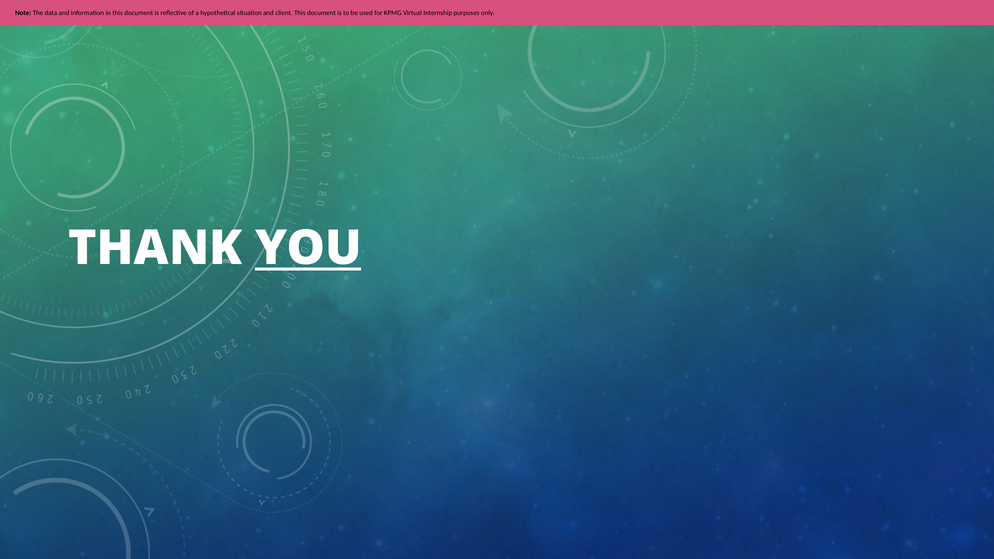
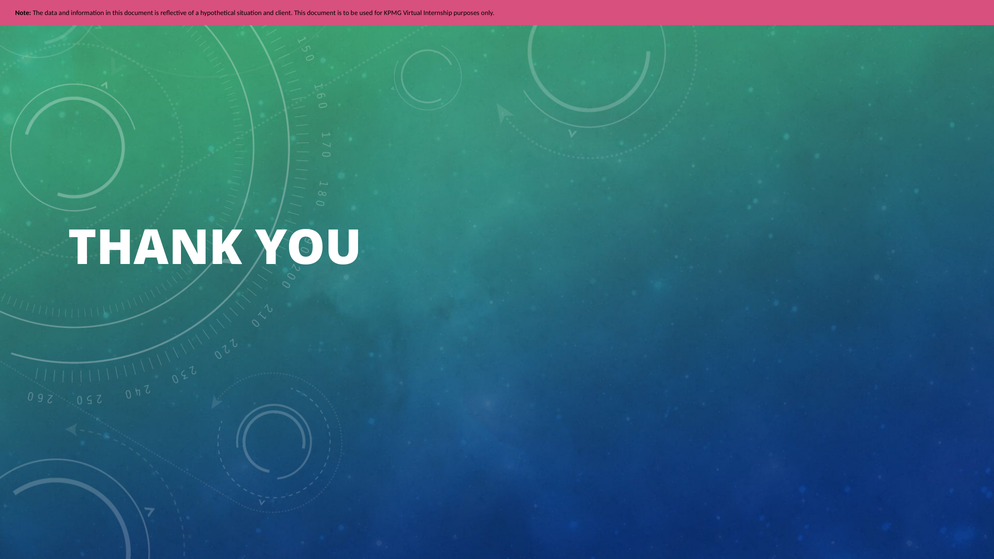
YOU underline: present -> none
